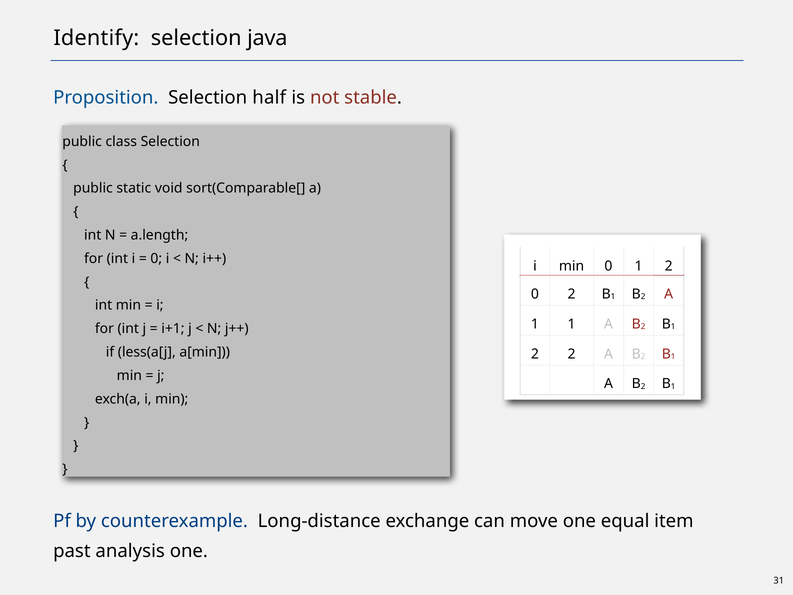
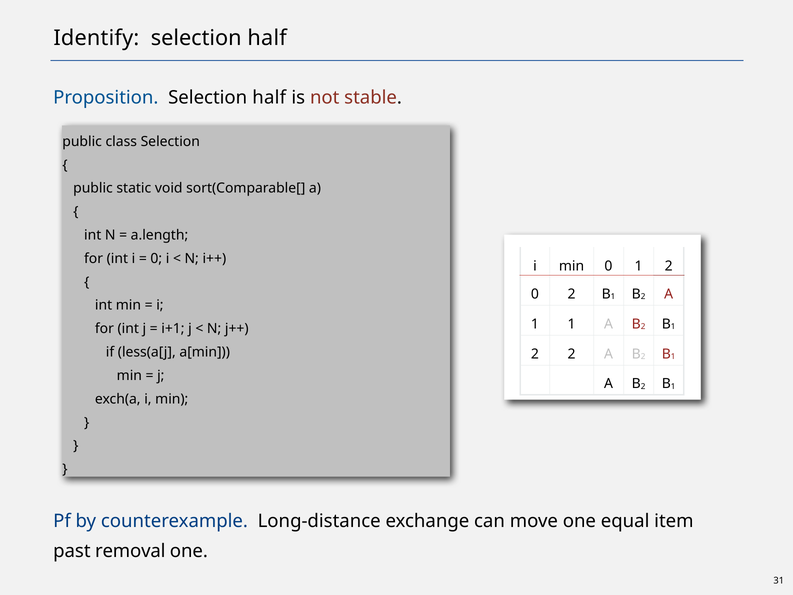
java at (267, 38): java -> half
analysis: analysis -> removal
